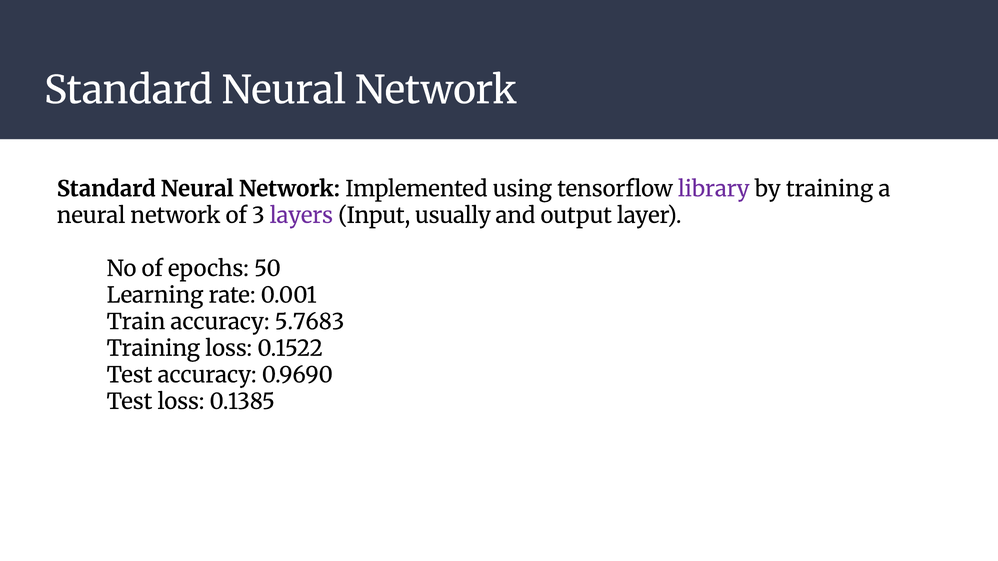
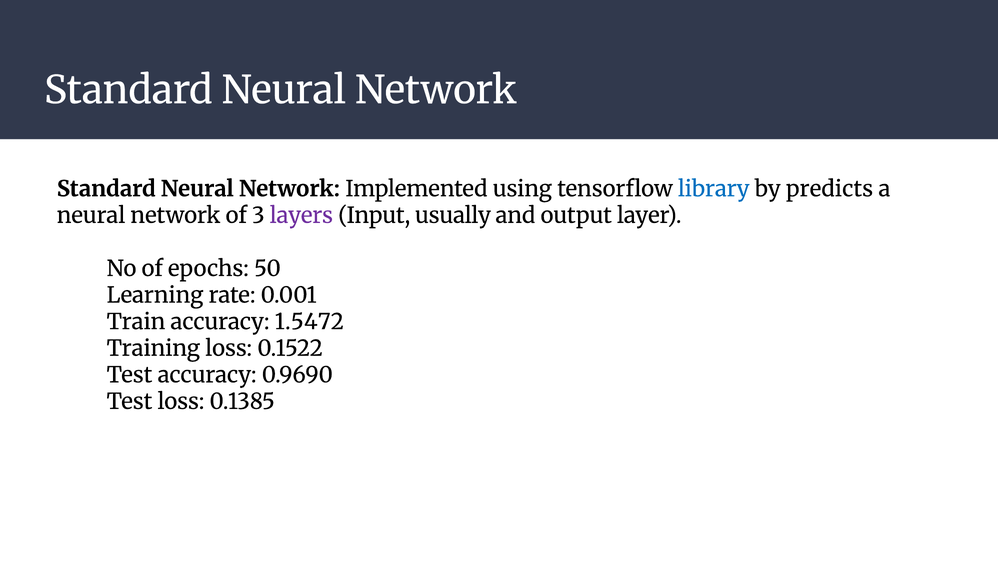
library colour: purple -> blue
by training: training -> predicts
5.7683: 5.7683 -> 1.5472
